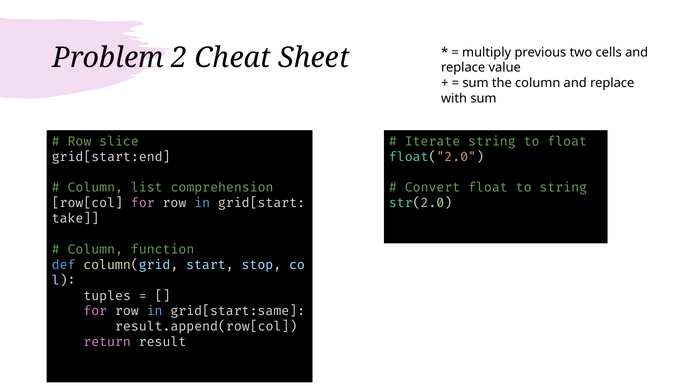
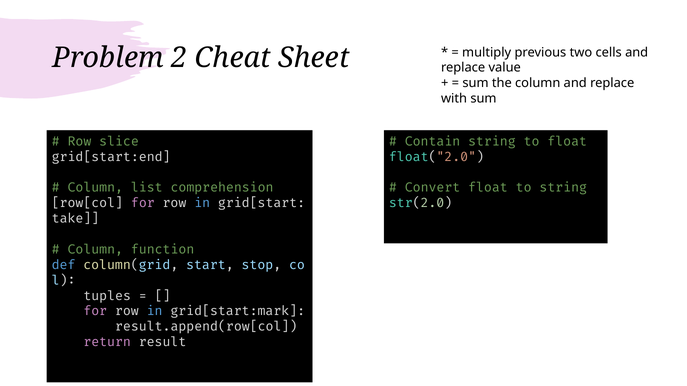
Iterate: Iterate -> Contain
grid[start:same: grid[start:same -> grid[start:mark
